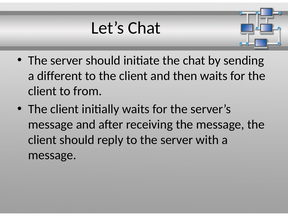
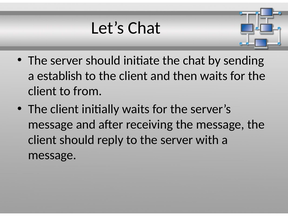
different: different -> establish
